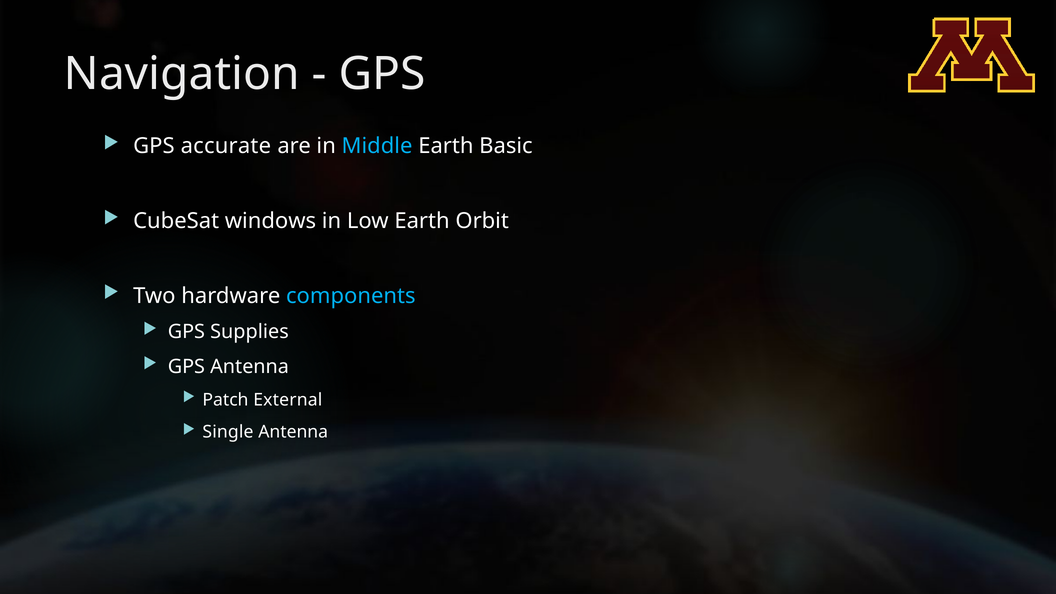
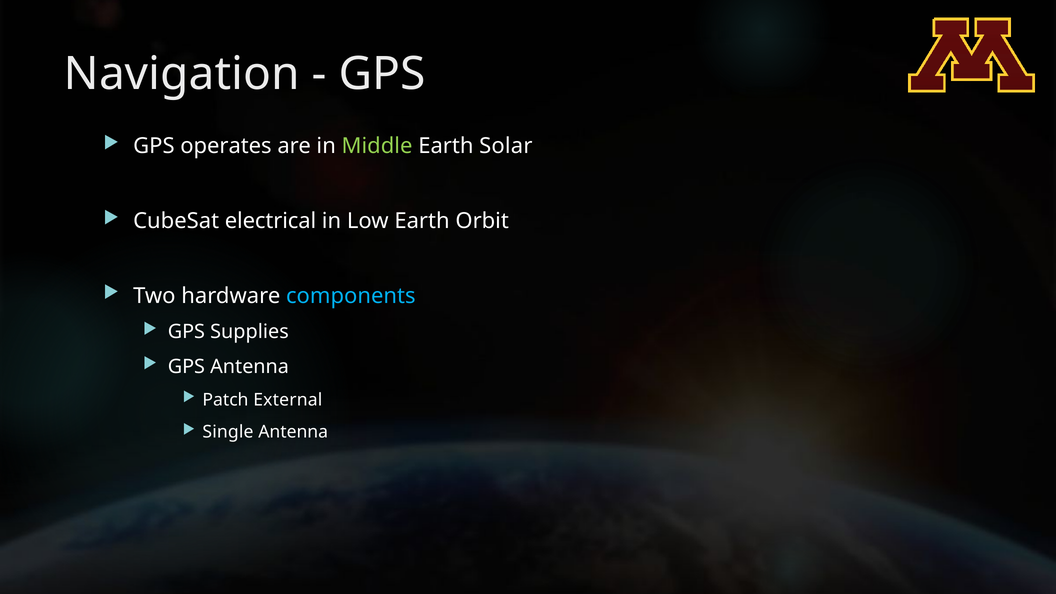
accurate: accurate -> operates
Middle colour: light blue -> light green
Basic: Basic -> Solar
windows: windows -> electrical
